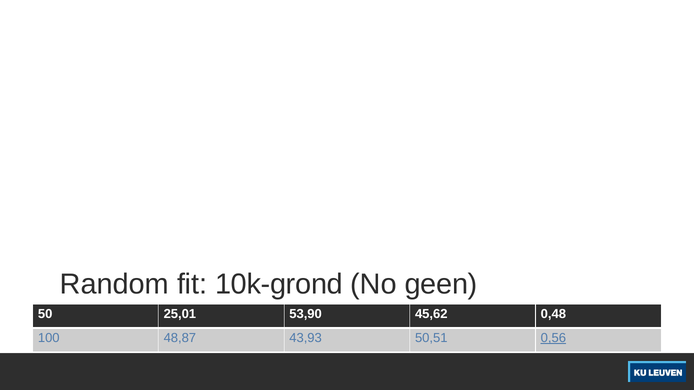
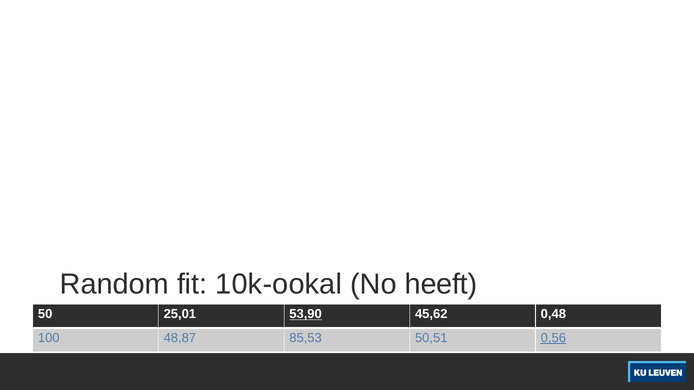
10k-grond: 10k-grond -> 10k-ookal
geen: geen -> heeft
53,90 underline: none -> present
43,93: 43,93 -> 85,53
